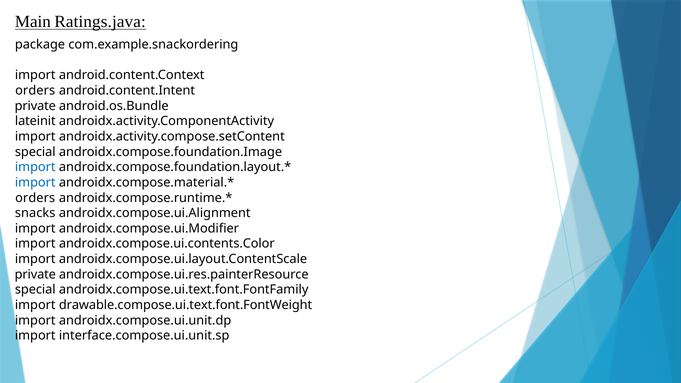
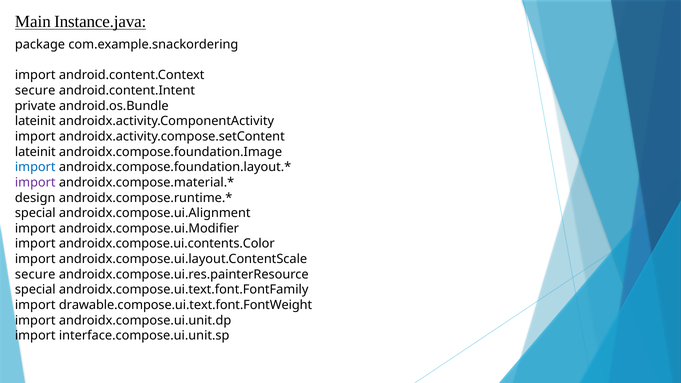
Ratings.java: Ratings.java -> Instance.java
orders at (35, 91): orders -> secure
special at (35, 152): special -> lateinit
import at (35, 183) colour: blue -> purple
orders at (35, 198): orders -> design
snacks at (35, 213): snacks -> special
private at (35, 274): private -> secure
